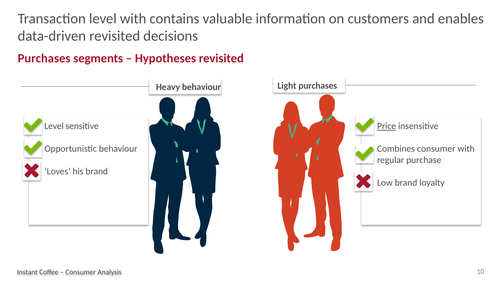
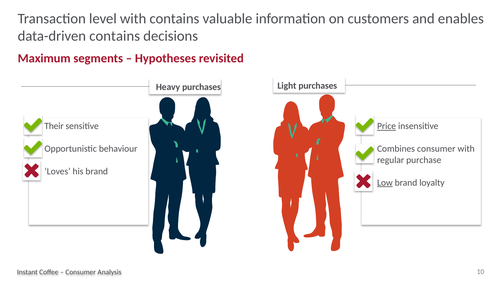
data-driven revisited: revisited -> contains
Purchases at (44, 59): Purchases -> Maximum
Heavy behaviour: behaviour -> purchases
Level at (54, 126): Level -> Their
Low underline: none -> present
